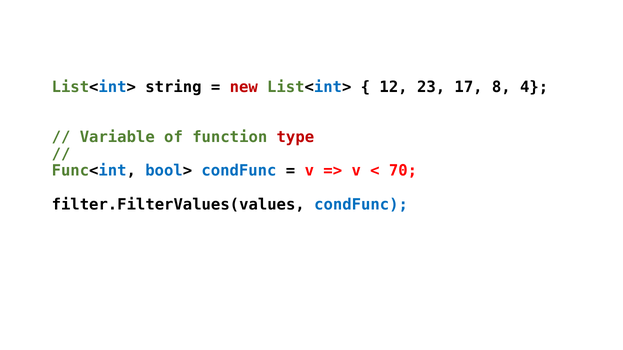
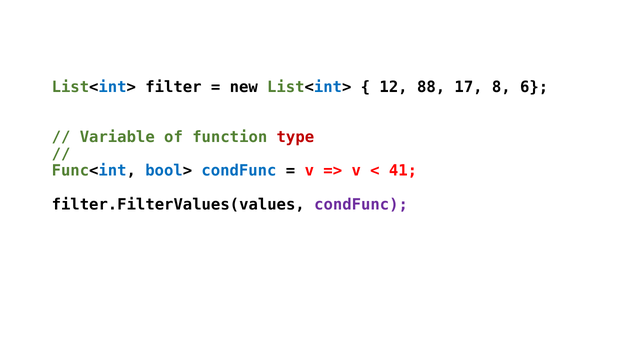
string: string -> filter
new colour: red -> black
23: 23 -> 88
4: 4 -> 6
70: 70 -> 41
condFunc at (361, 205) colour: blue -> purple
